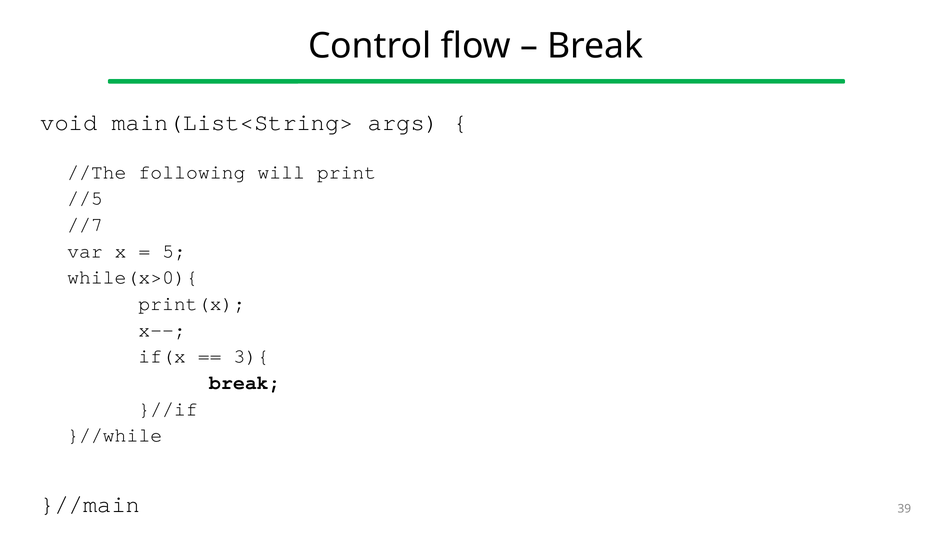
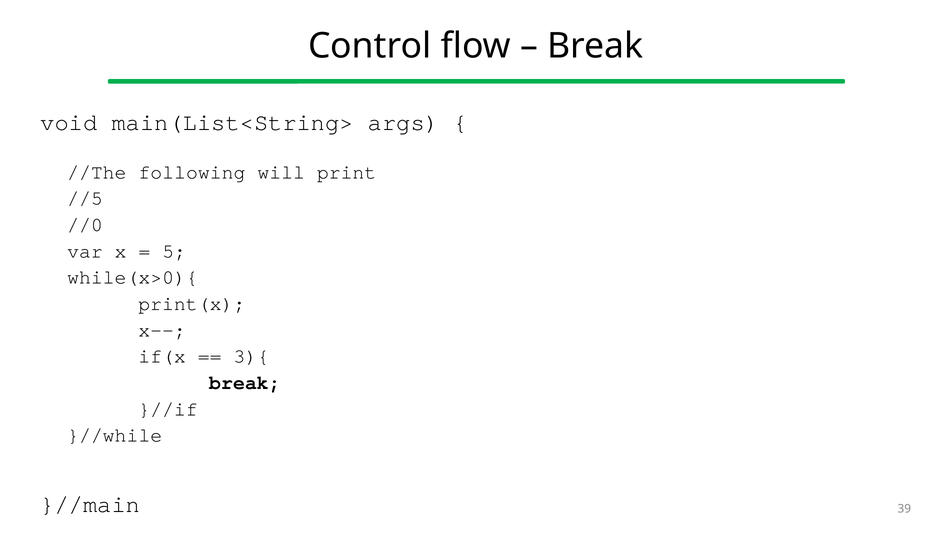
//7: //7 -> //0
